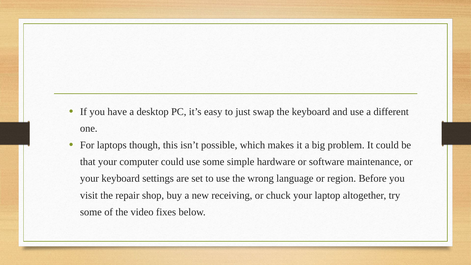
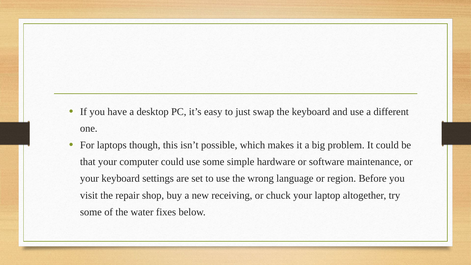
video: video -> water
